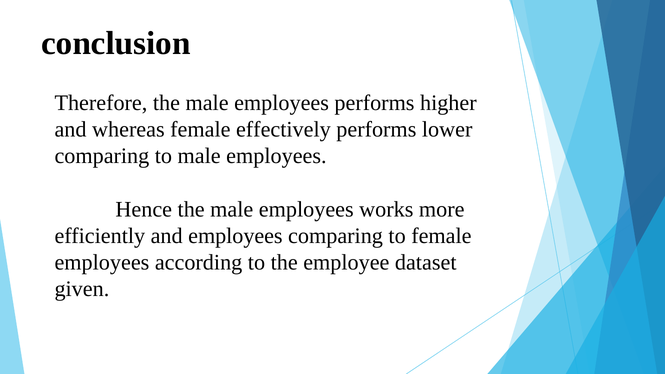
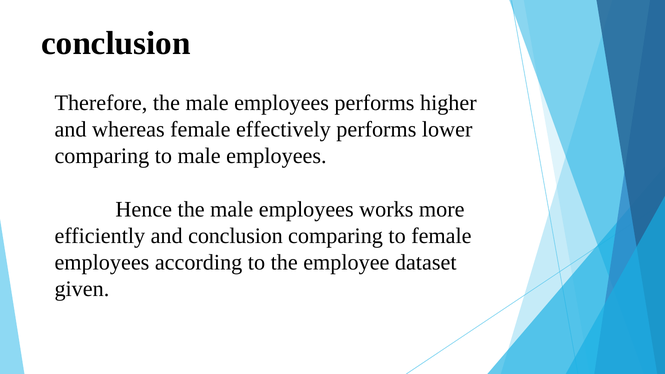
and employees: employees -> conclusion
